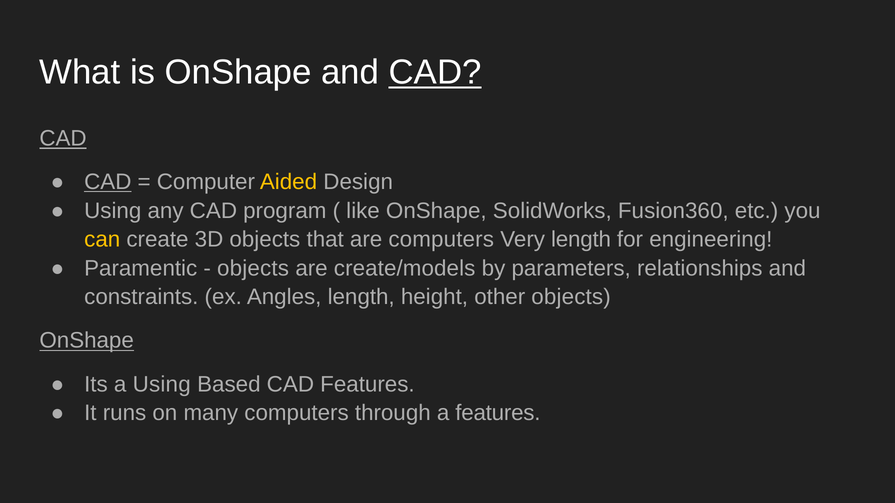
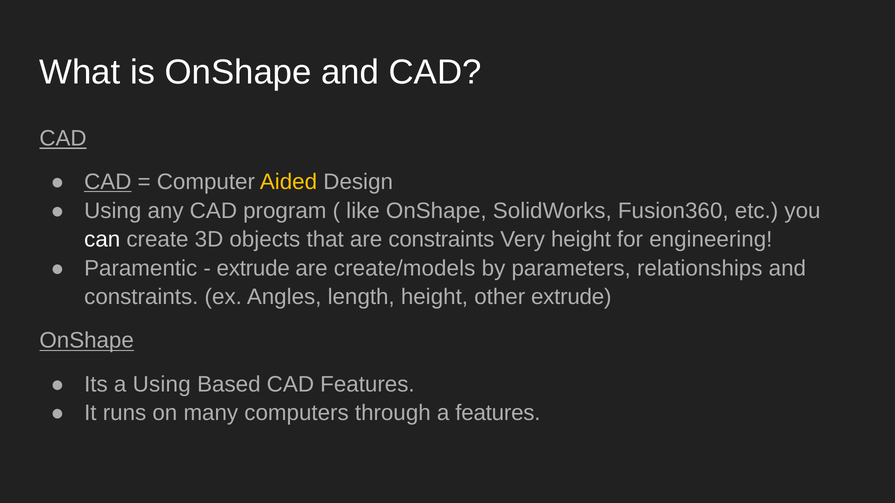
CAD at (435, 72) underline: present -> none
can colour: yellow -> white
are computers: computers -> constraints
Very length: length -> height
objects at (253, 268): objects -> extrude
other objects: objects -> extrude
